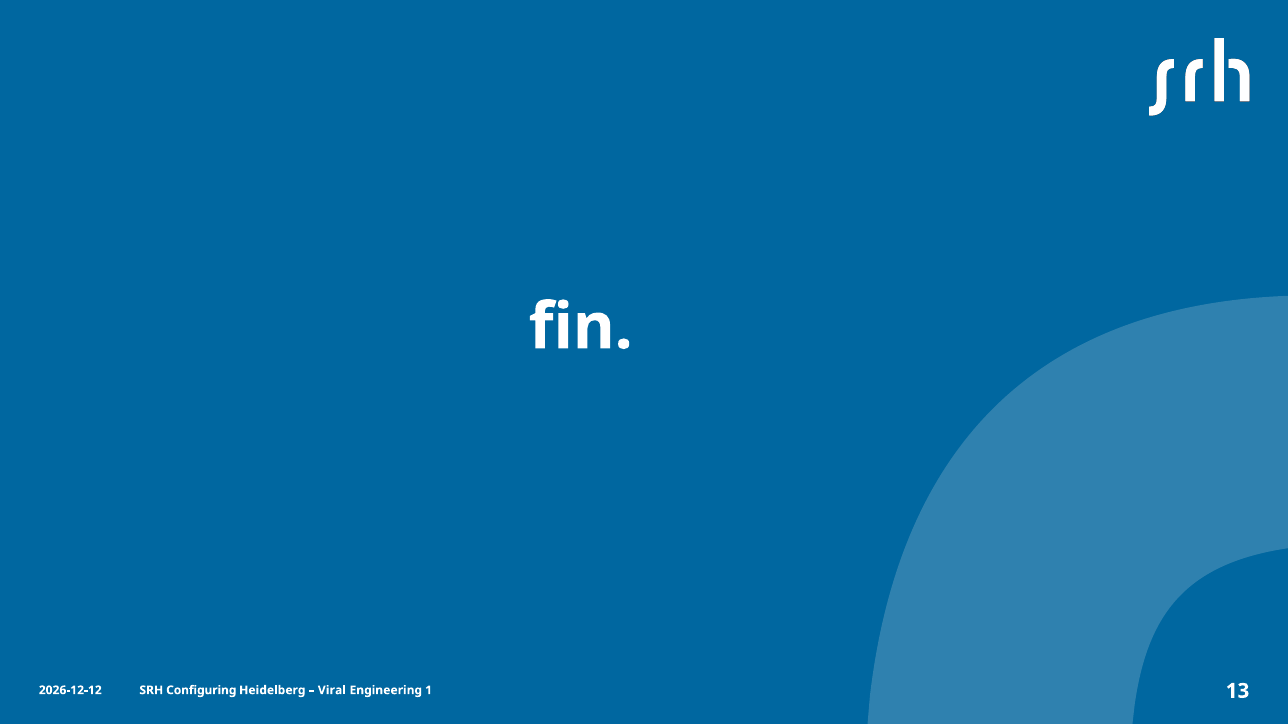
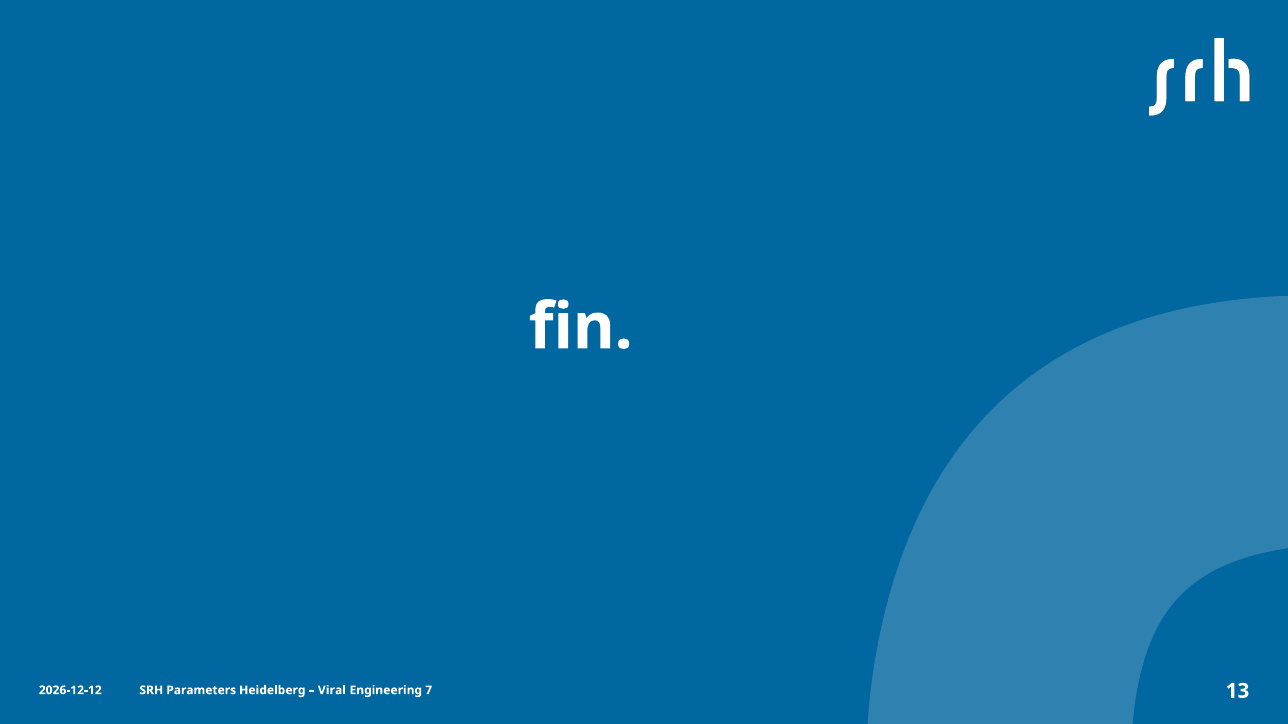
Configuring: Configuring -> Parameters
1: 1 -> 7
